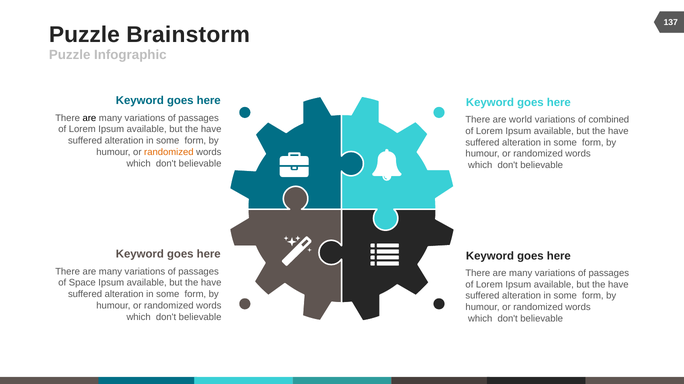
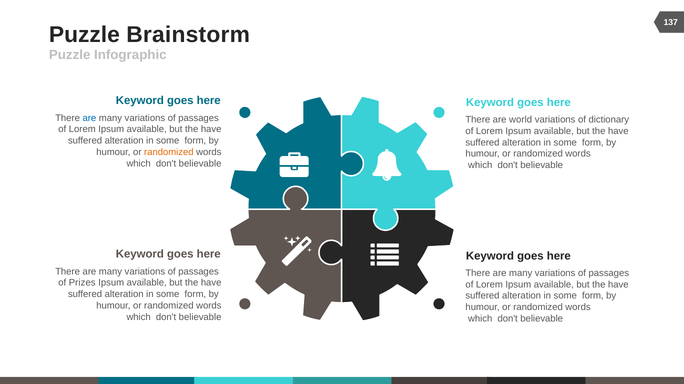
are at (89, 118) colour: black -> blue
combined: combined -> dictionary
Space: Space -> Prizes
